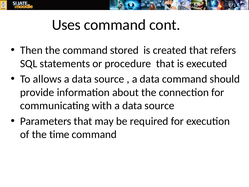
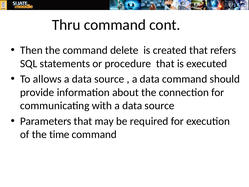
Uses: Uses -> Thru
stored: stored -> delete
